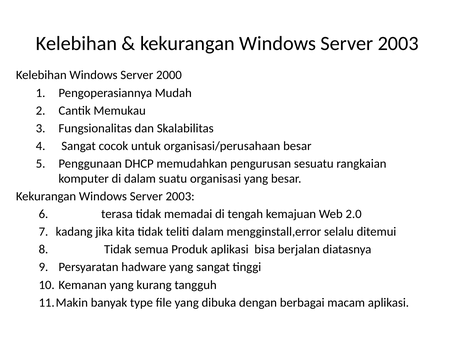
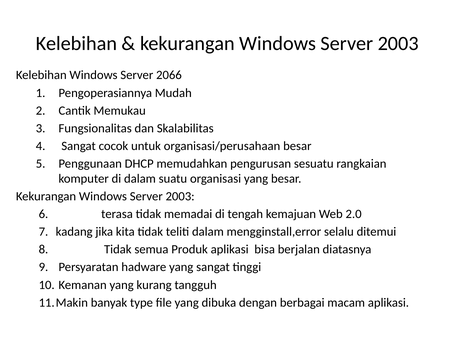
2000: 2000 -> 2066
